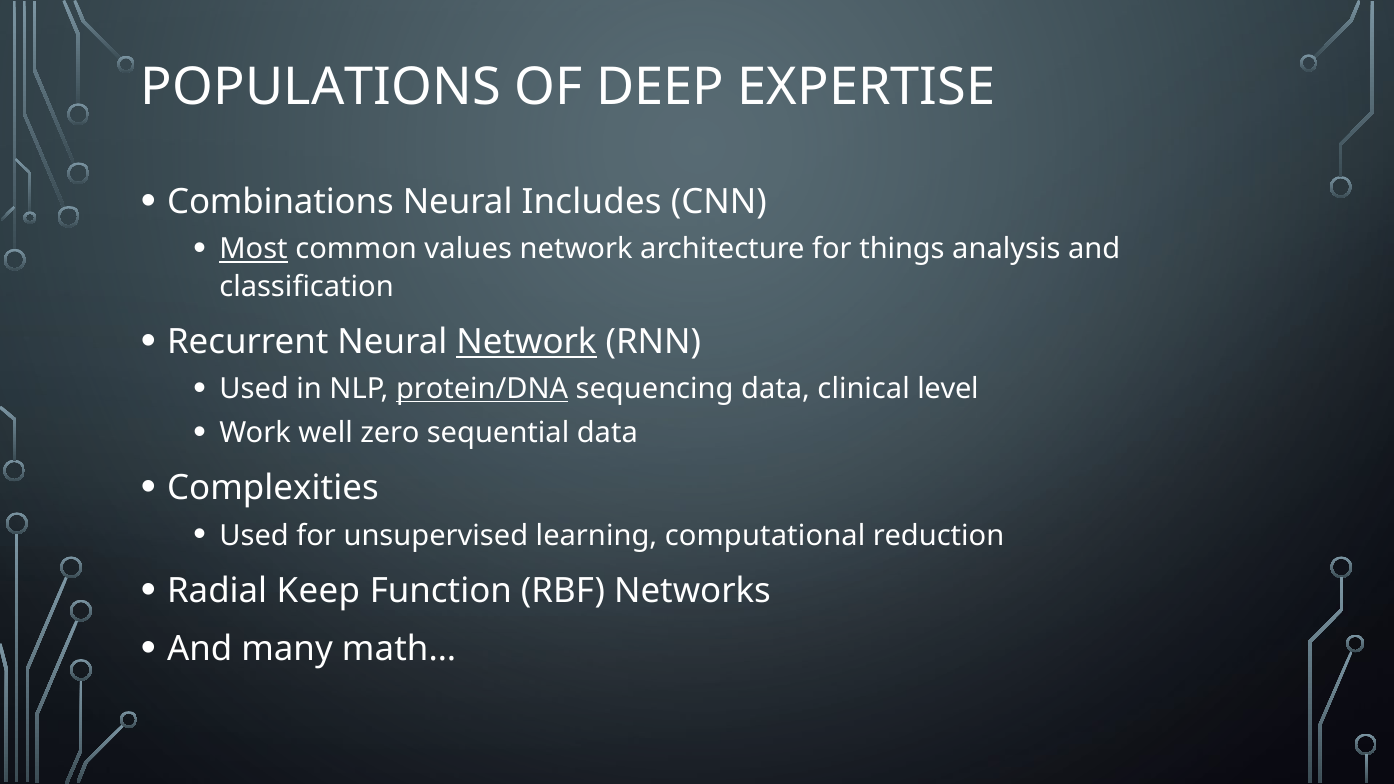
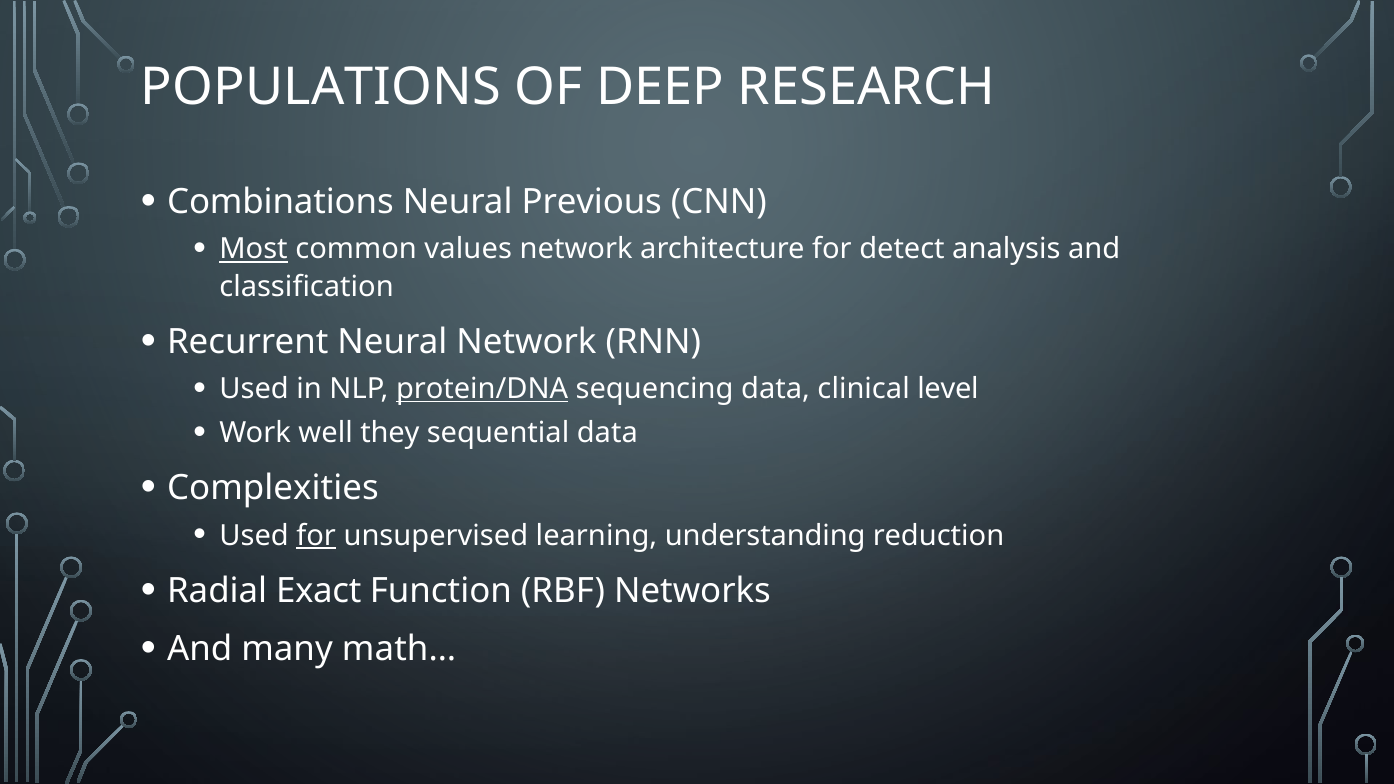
EXPERTISE: EXPERTISE -> RESEARCH
Includes: Includes -> Previous
things: things -> detect
Network at (527, 342) underline: present -> none
zero: zero -> they
for at (316, 536) underline: none -> present
computational: computational -> understanding
Keep: Keep -> Exact
